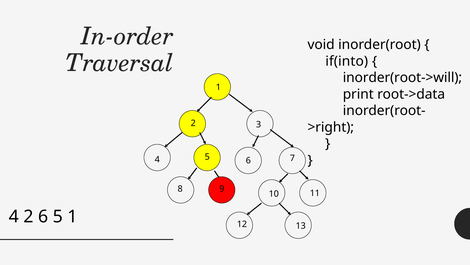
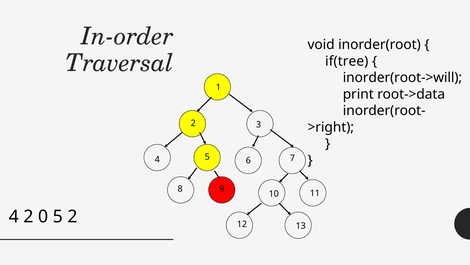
if(into: if(into -> if(tree
2 6: 6 -> 0
5 1: 1 -> 2
